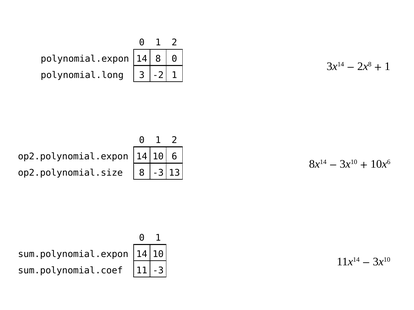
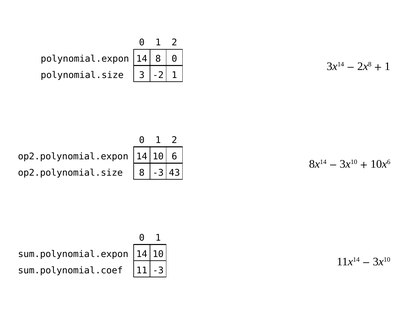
polynomial.long: polynomial.long -> polynomial.size
13: 13 -> 43
